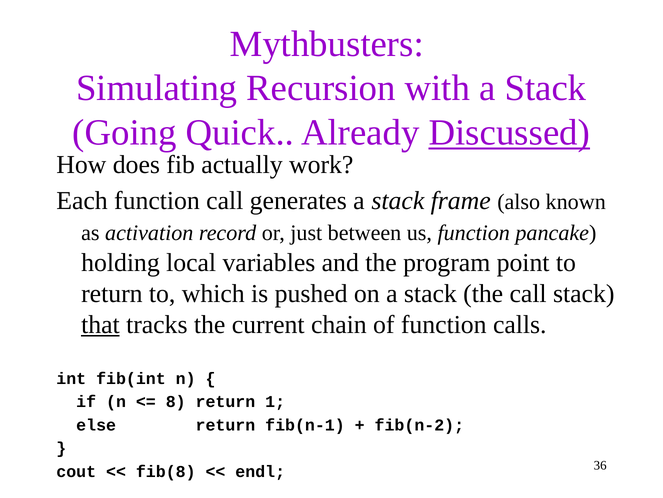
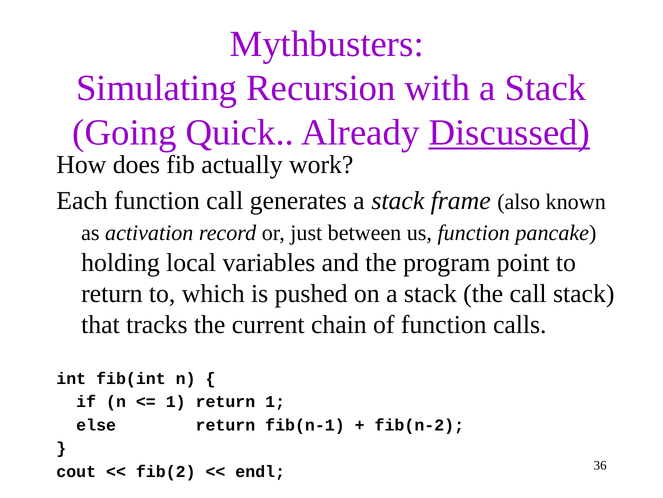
that underline: present -> none
8 at (176, 401): 8 -> 1
fib(8: fib(8 -> fib(2
